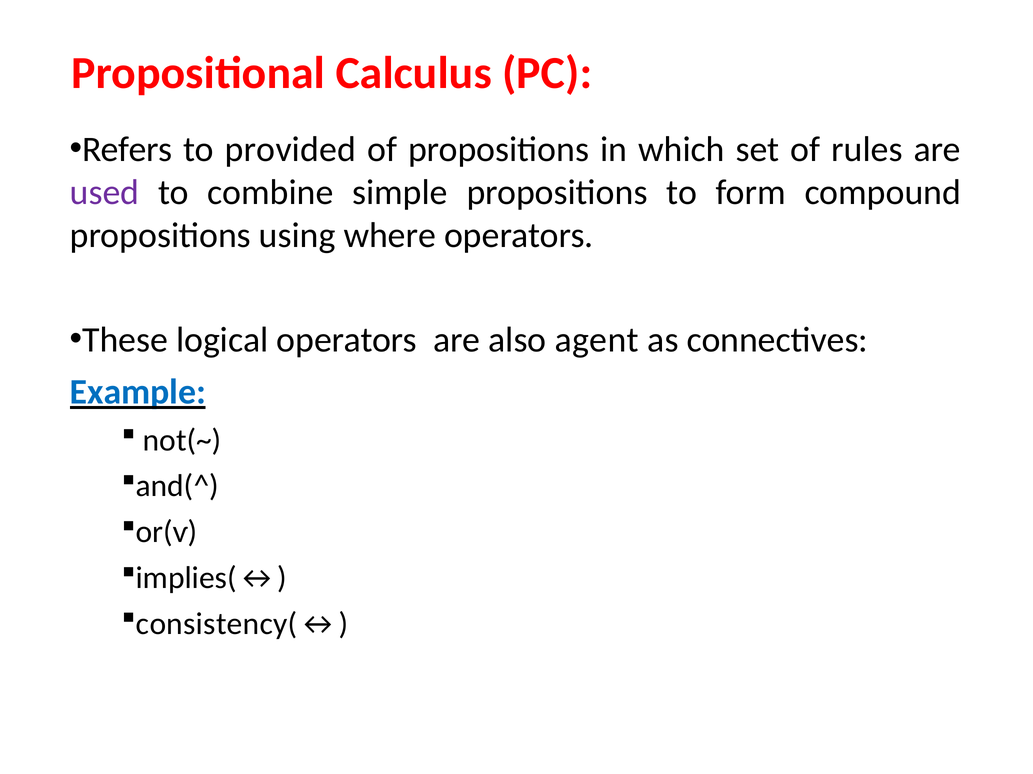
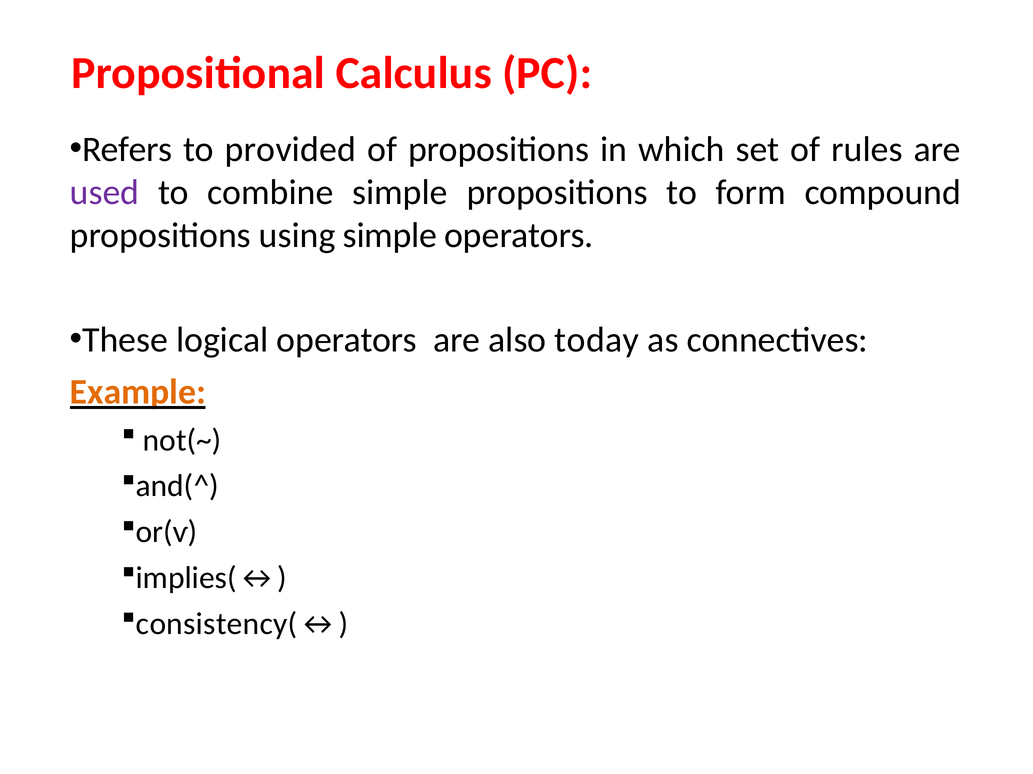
using where: where -> simple
agent: agent -> today
Example colour: blue -> orange
